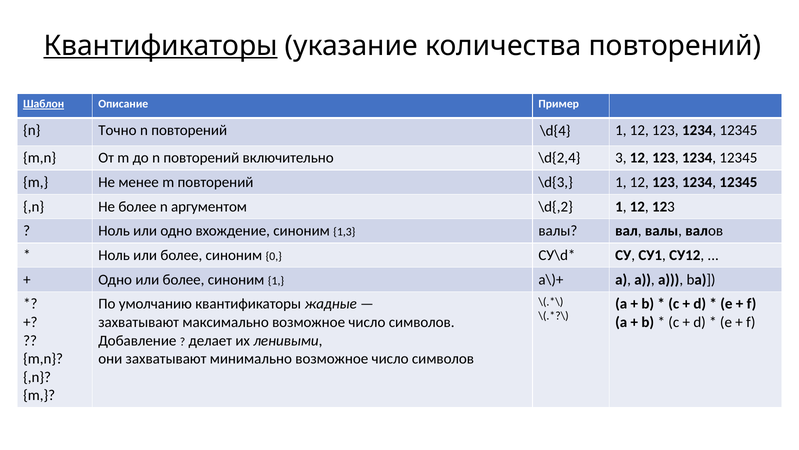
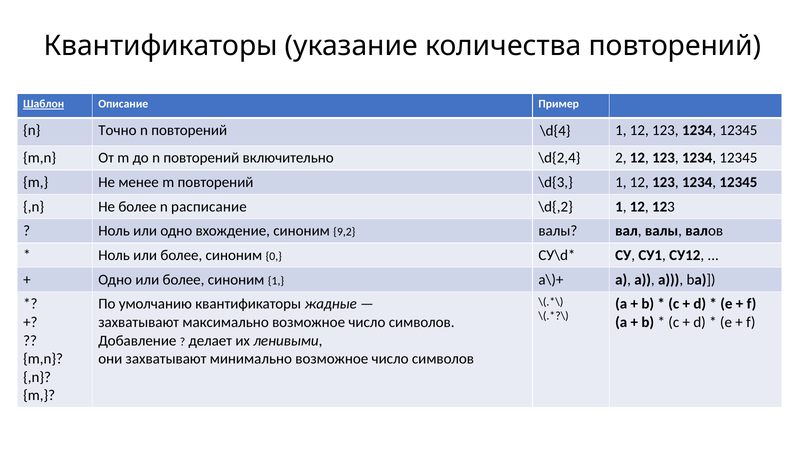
Квантификаторы at (161, 46) underline: present -> none
3: 3 -> 2
аргументом: аргументом -> расписание
1,3: 1,3 -> 9,2
